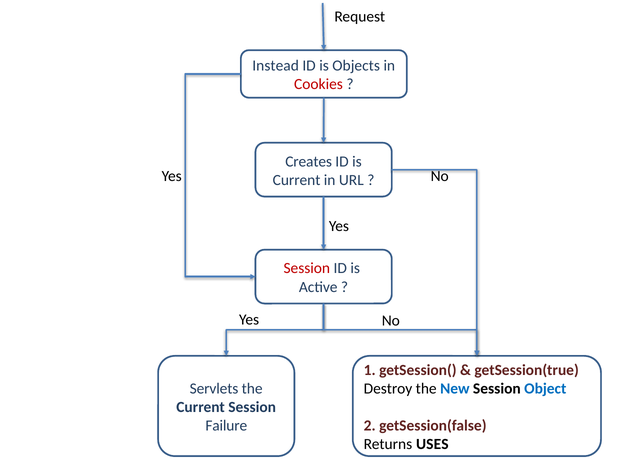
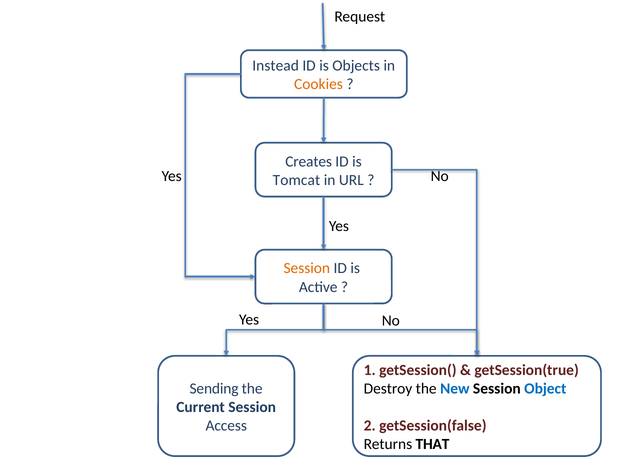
Cookies colour: red -> orange
Current at (297, 180): Current -> Tomcat
Session at (307, 268) colour: red -> orange
Servlets: Servlets -> Sending
Failure: Failure -> Access
USES: USES -> THAT
